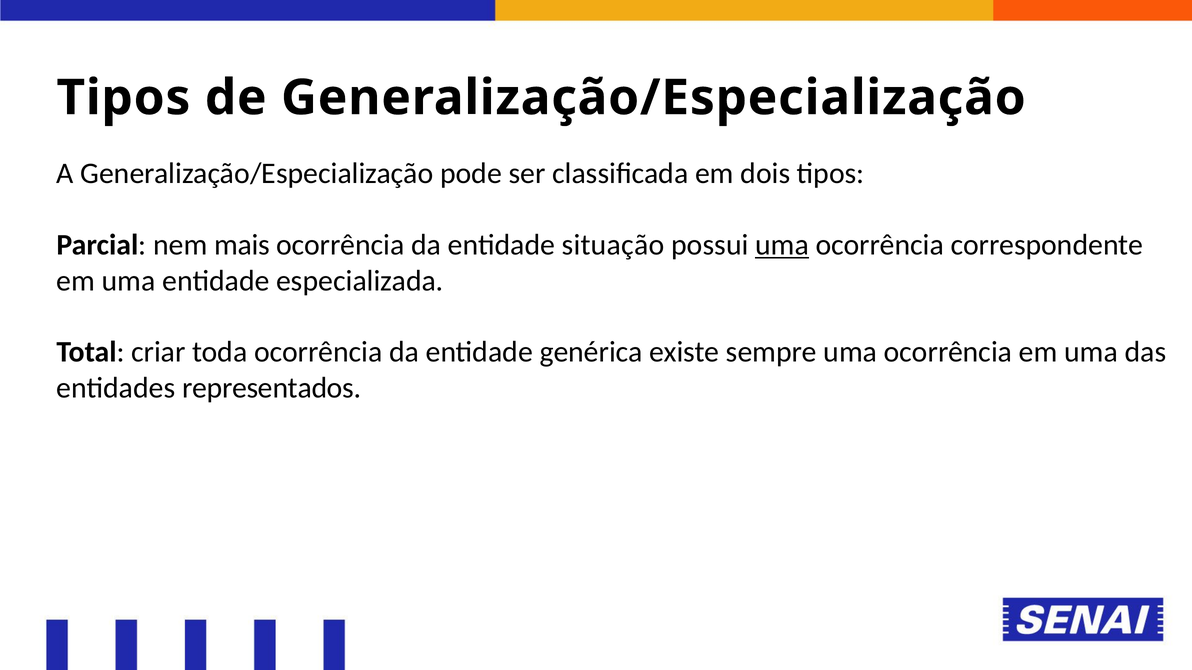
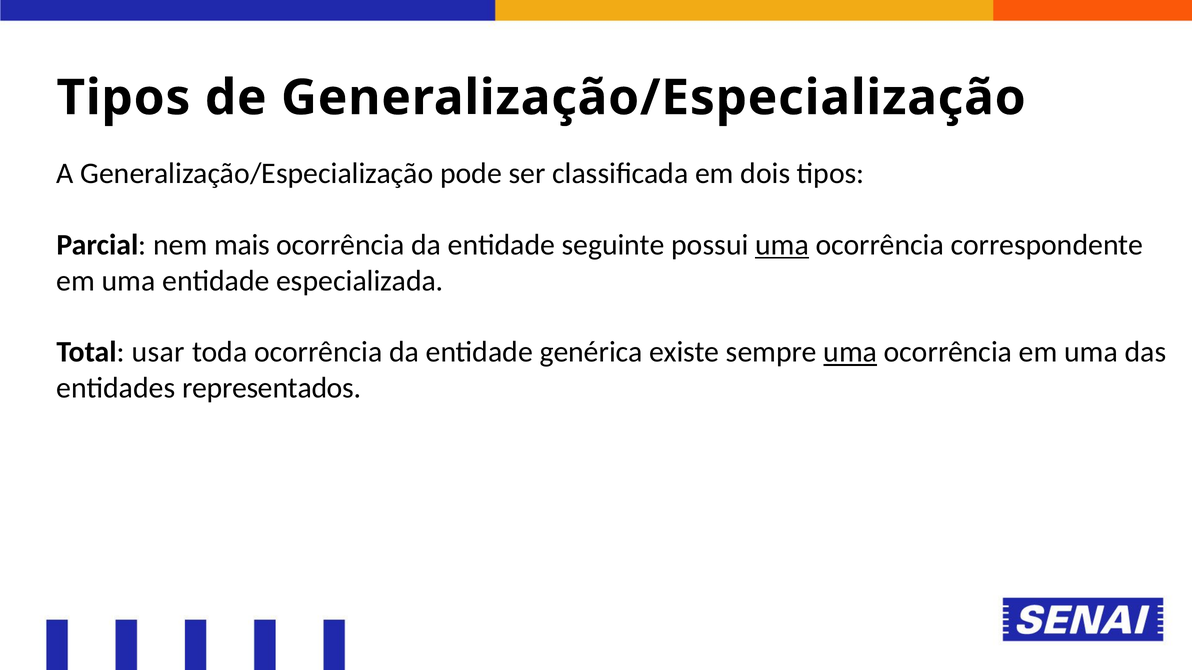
situação: situação -> seguinte
criar: criar -> usar
uma at (850, 352) underline: none -> present
